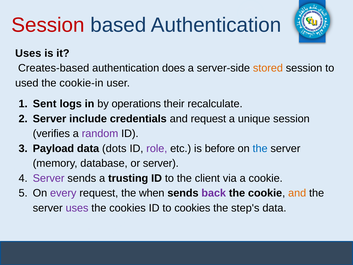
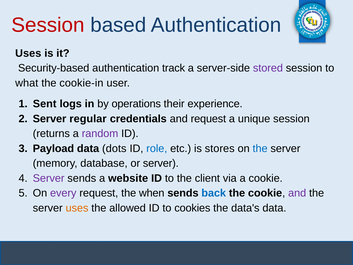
Creates-based: Creates-based -> Security-based
does: does -> track
stored colour: orange -> purple
used: used -> what
recalculate: recalculate -> experience
include: include -> regular
verifies: verifies -> returns
role colour: purple -> blue
before: before -> stores
trusting: trusting -> website
back colour: purple -> blue
and at (297, 193) colour: orange -> purple
uses at (77, 208) colour: purple -> orange
the cookies: cookies -> allowed
step's: step's -> data's
